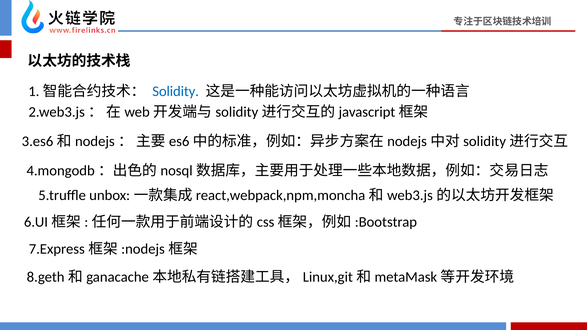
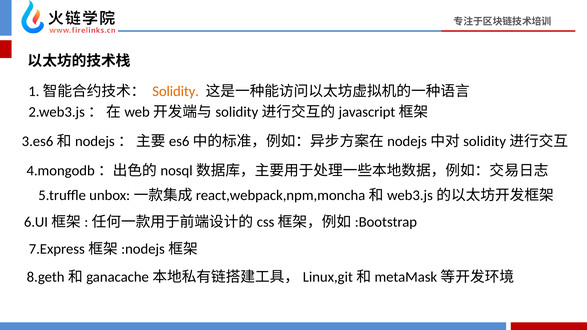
Solidity colour: blue -> orange
